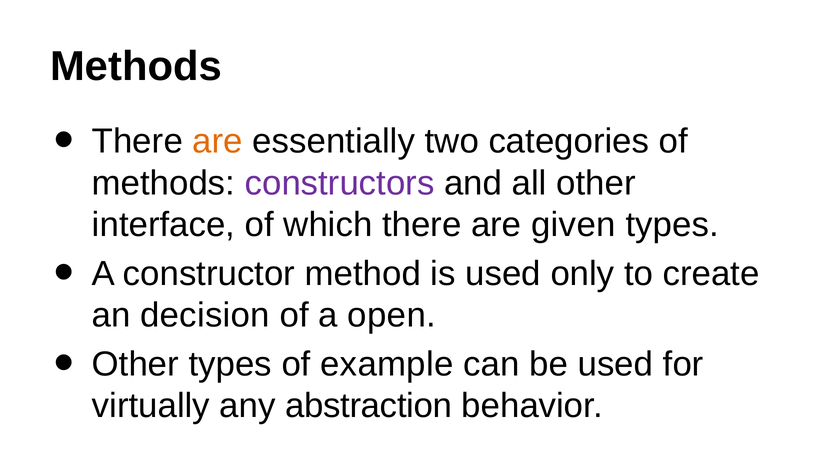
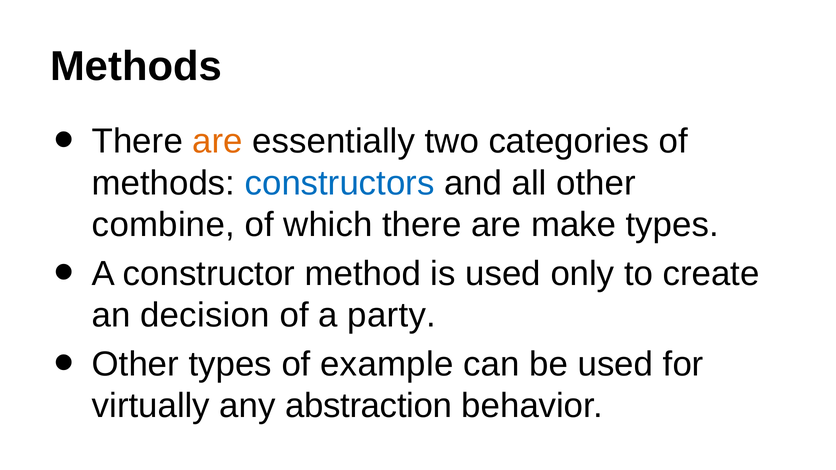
constructors colour: purple -> blue
interface: interface -> combine
given: given -> make
open: open -> party
